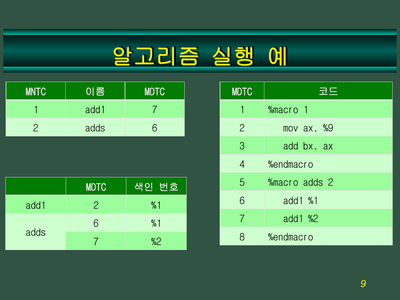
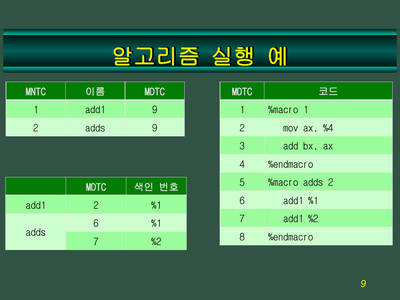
add1 7: 7 -> 9
2 adds 6: 6 -> 9
%9: %9 -> %4
